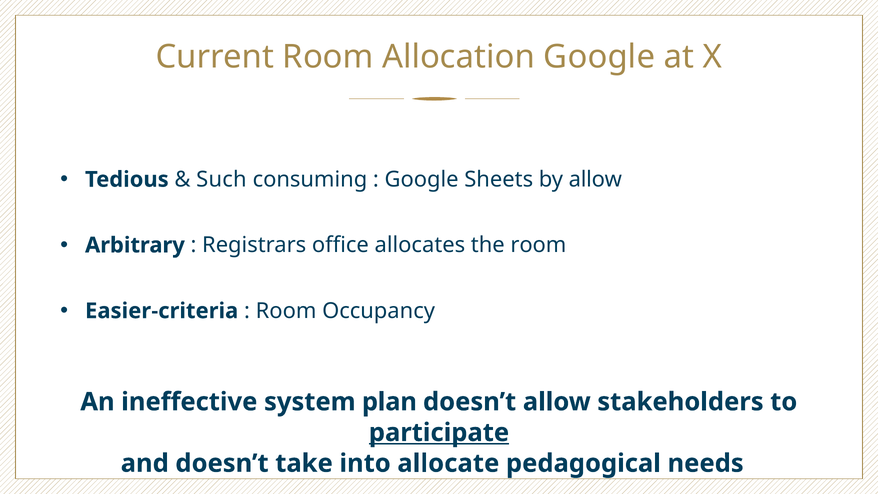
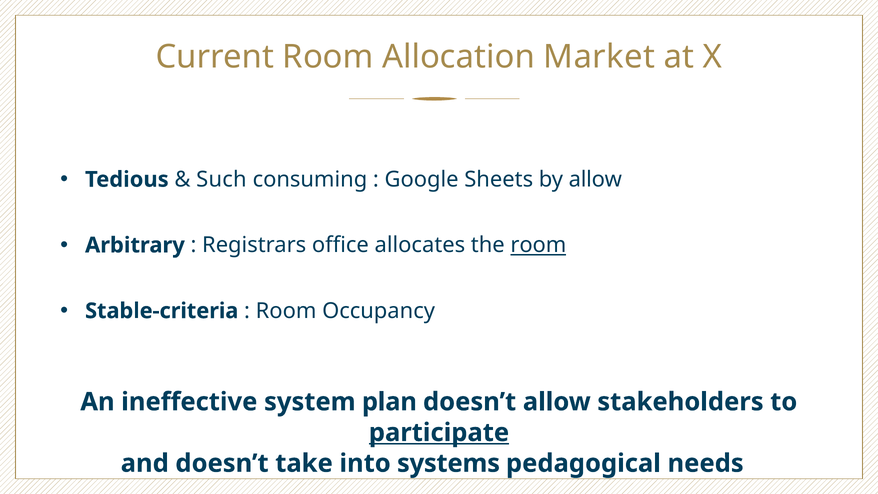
Allocation Google: Google -> Market
room at (538, 245) underline: none -> present
Easier-criteria: Easier-criteria -> Stable-criteria
allocate: allocate -> systems
